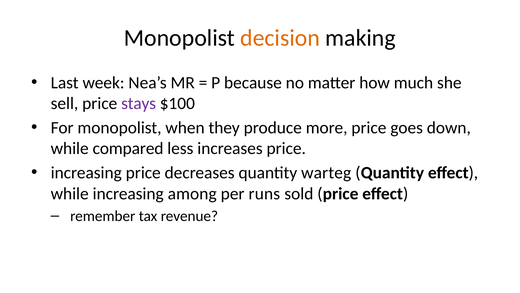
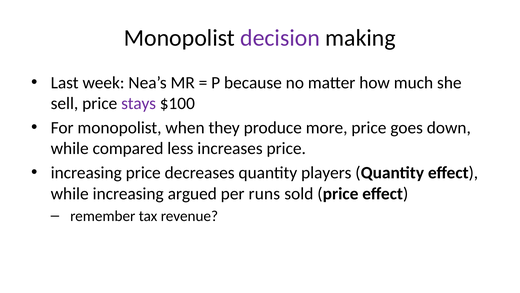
decision colour: orange -> purple
warteg: warteg -> players
among: among -> argued
